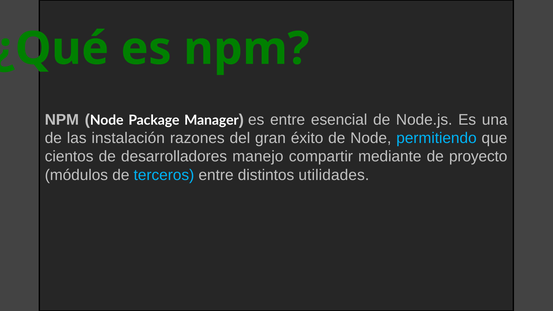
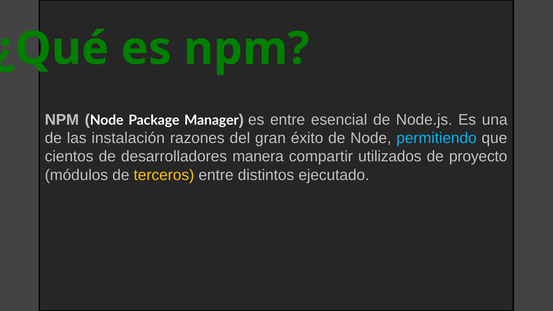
manejo: manejo -> manera
mediante: mediante -> utilizados
terceros colour: light blue -> yellow
utilidades: utilidades -> ejecutado
